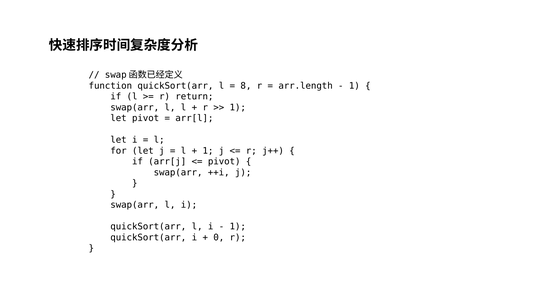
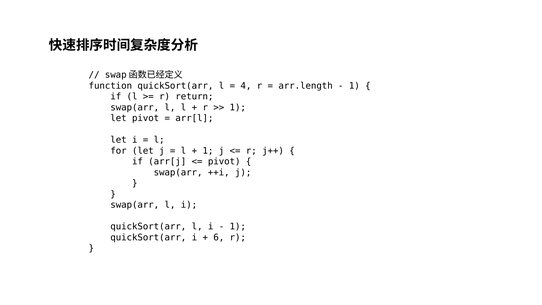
8: 8 -> 4
0: 0 -> 6
